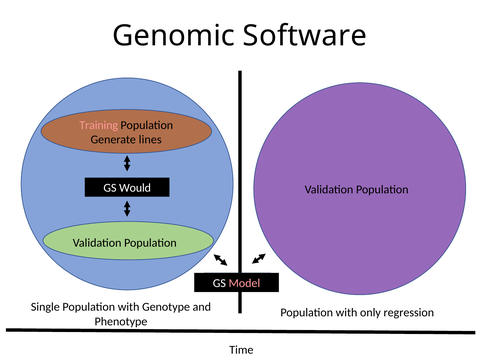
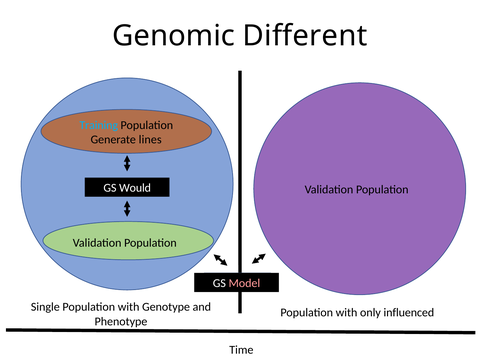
Software: Software -> Different
Training colour: pink -> light blue
regression: regression -> influenced
